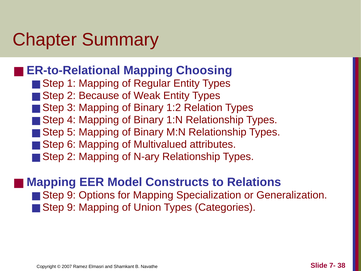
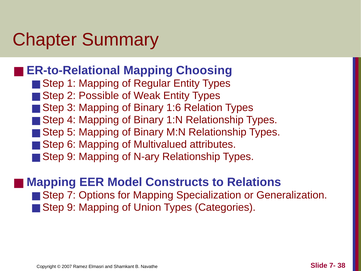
Because: Because -> Possible
1:2: 1:2 -> 1:6
2 at (71, 157): 2 -> 9
9 at (71, 195): 9 -> 7
